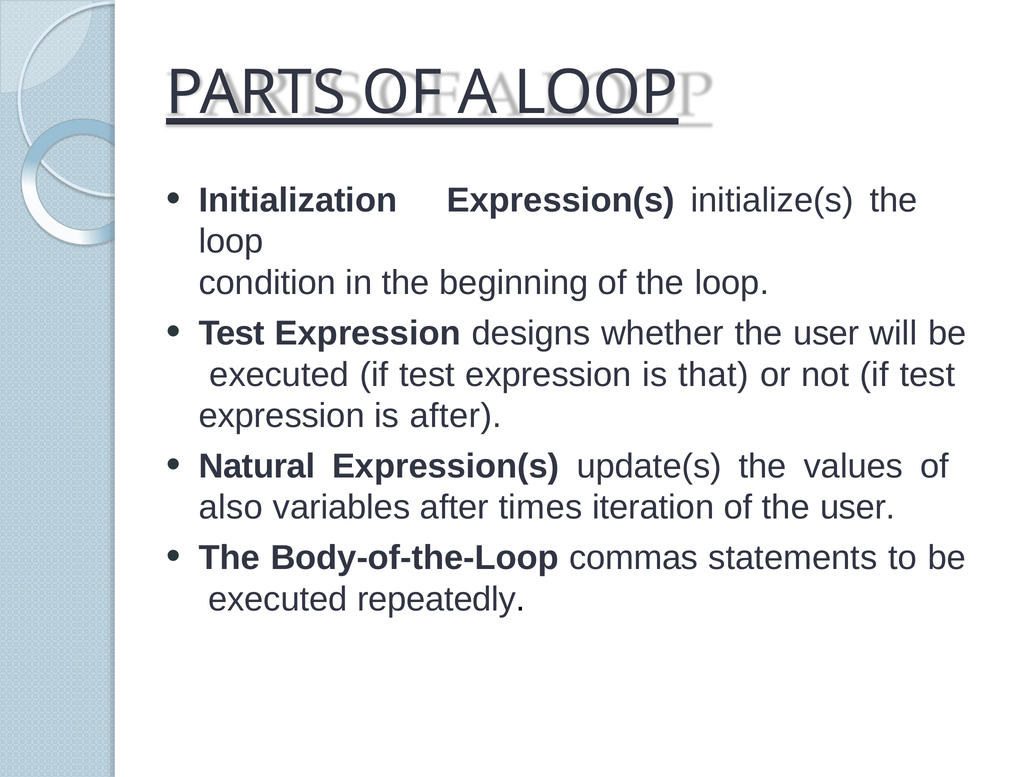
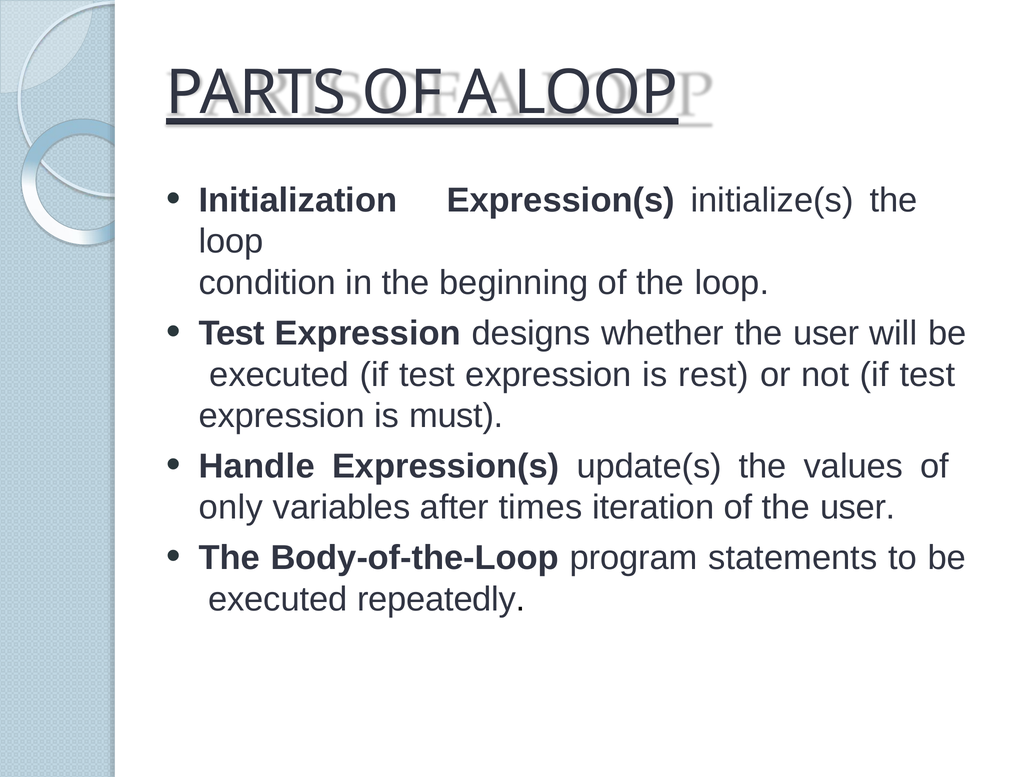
that: that -> rest
is after: after -> must
Natural: Natural -> Handle
also: also -> only
commas: commas -> program
